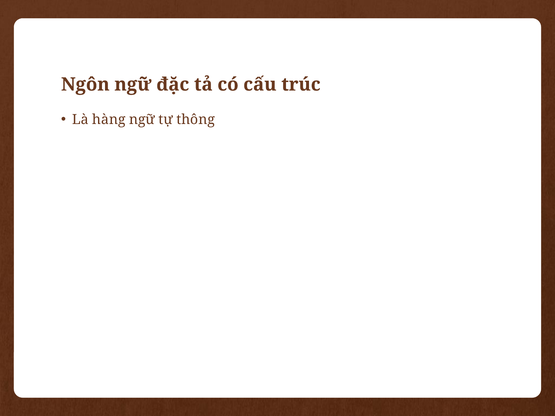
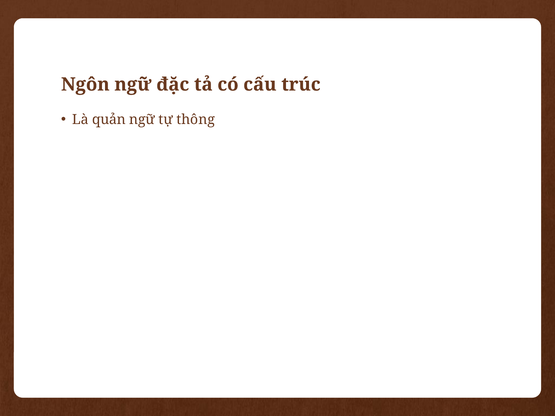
hàng: hàng -> quản
